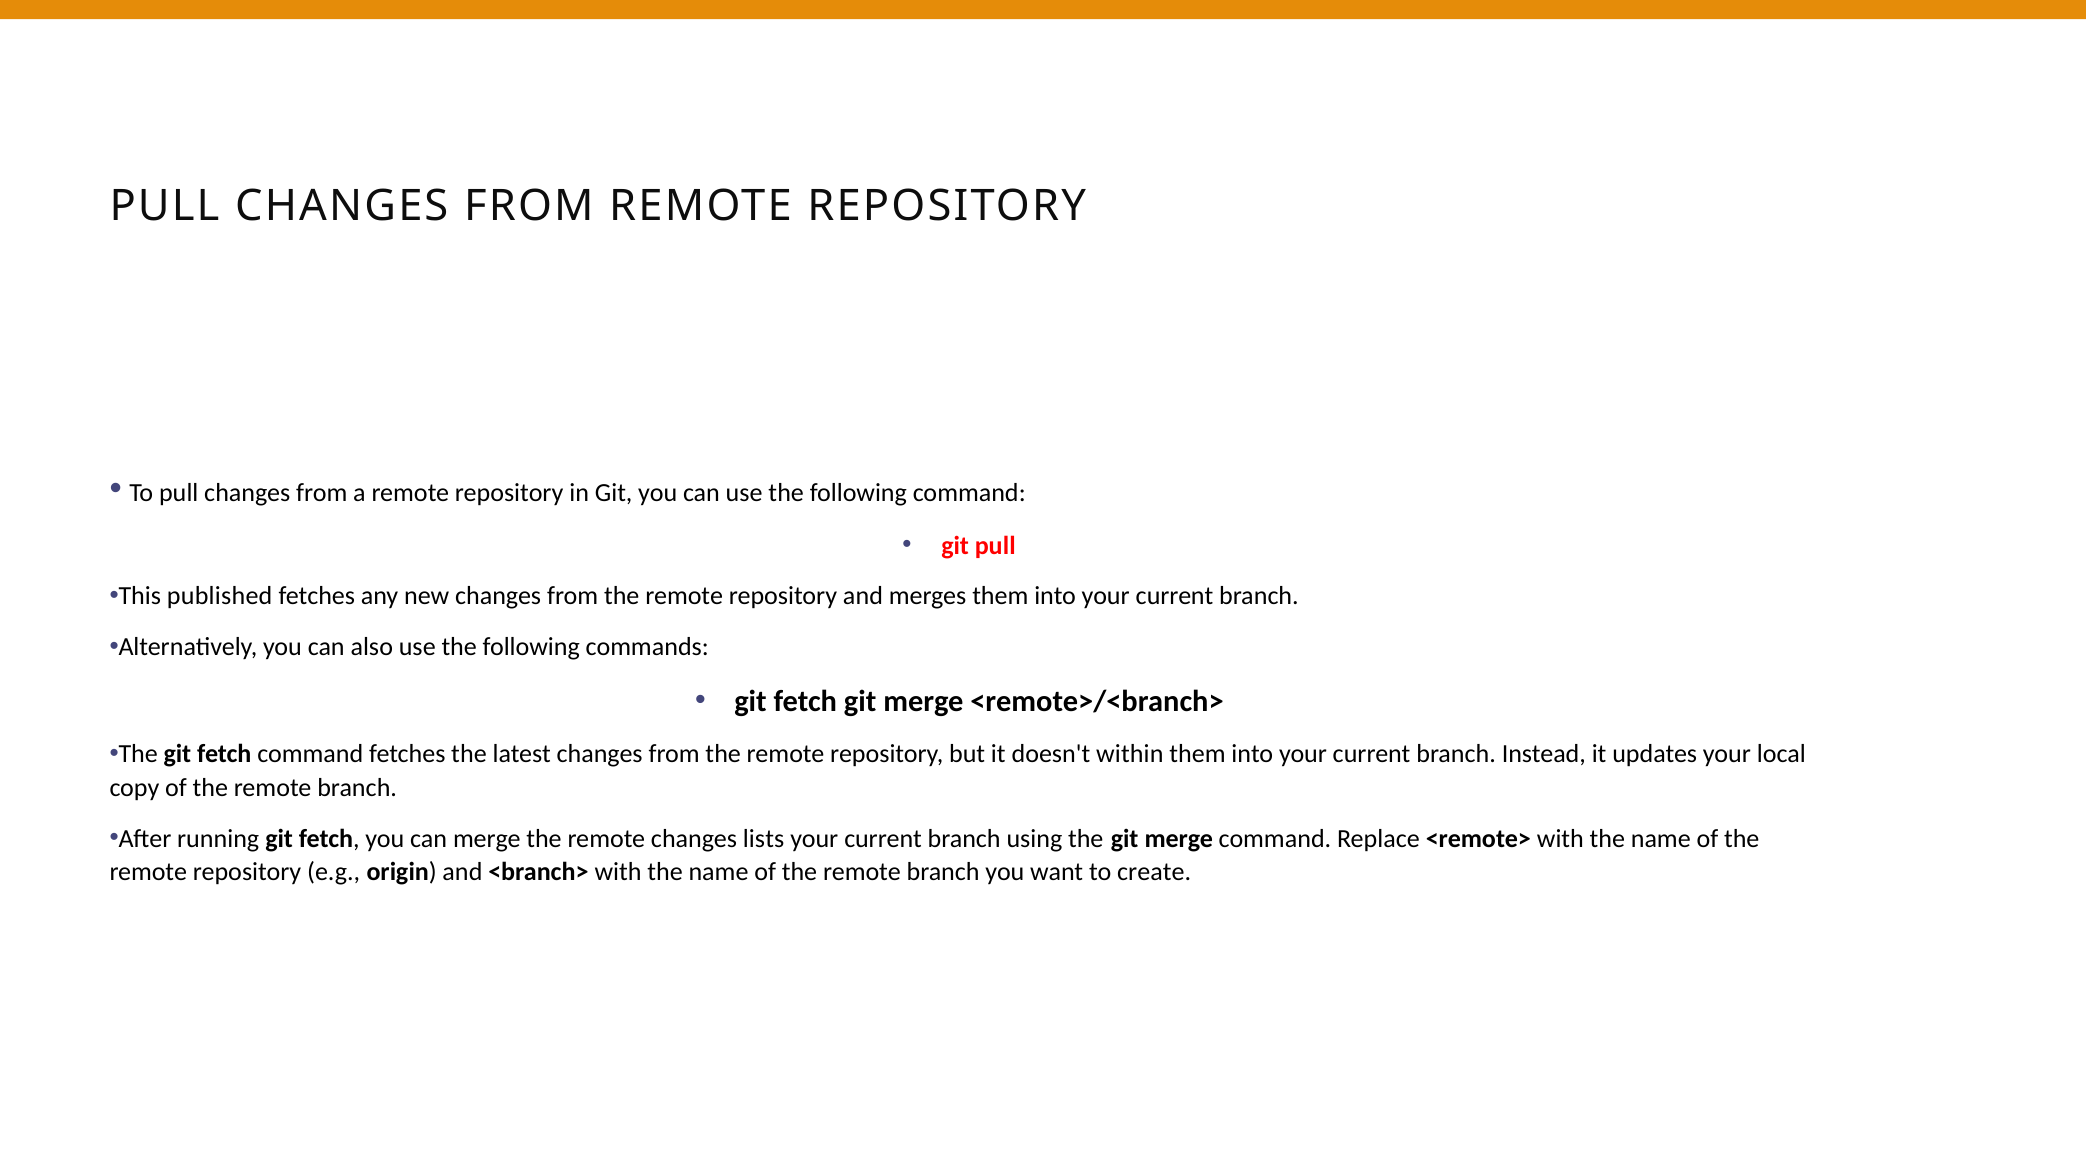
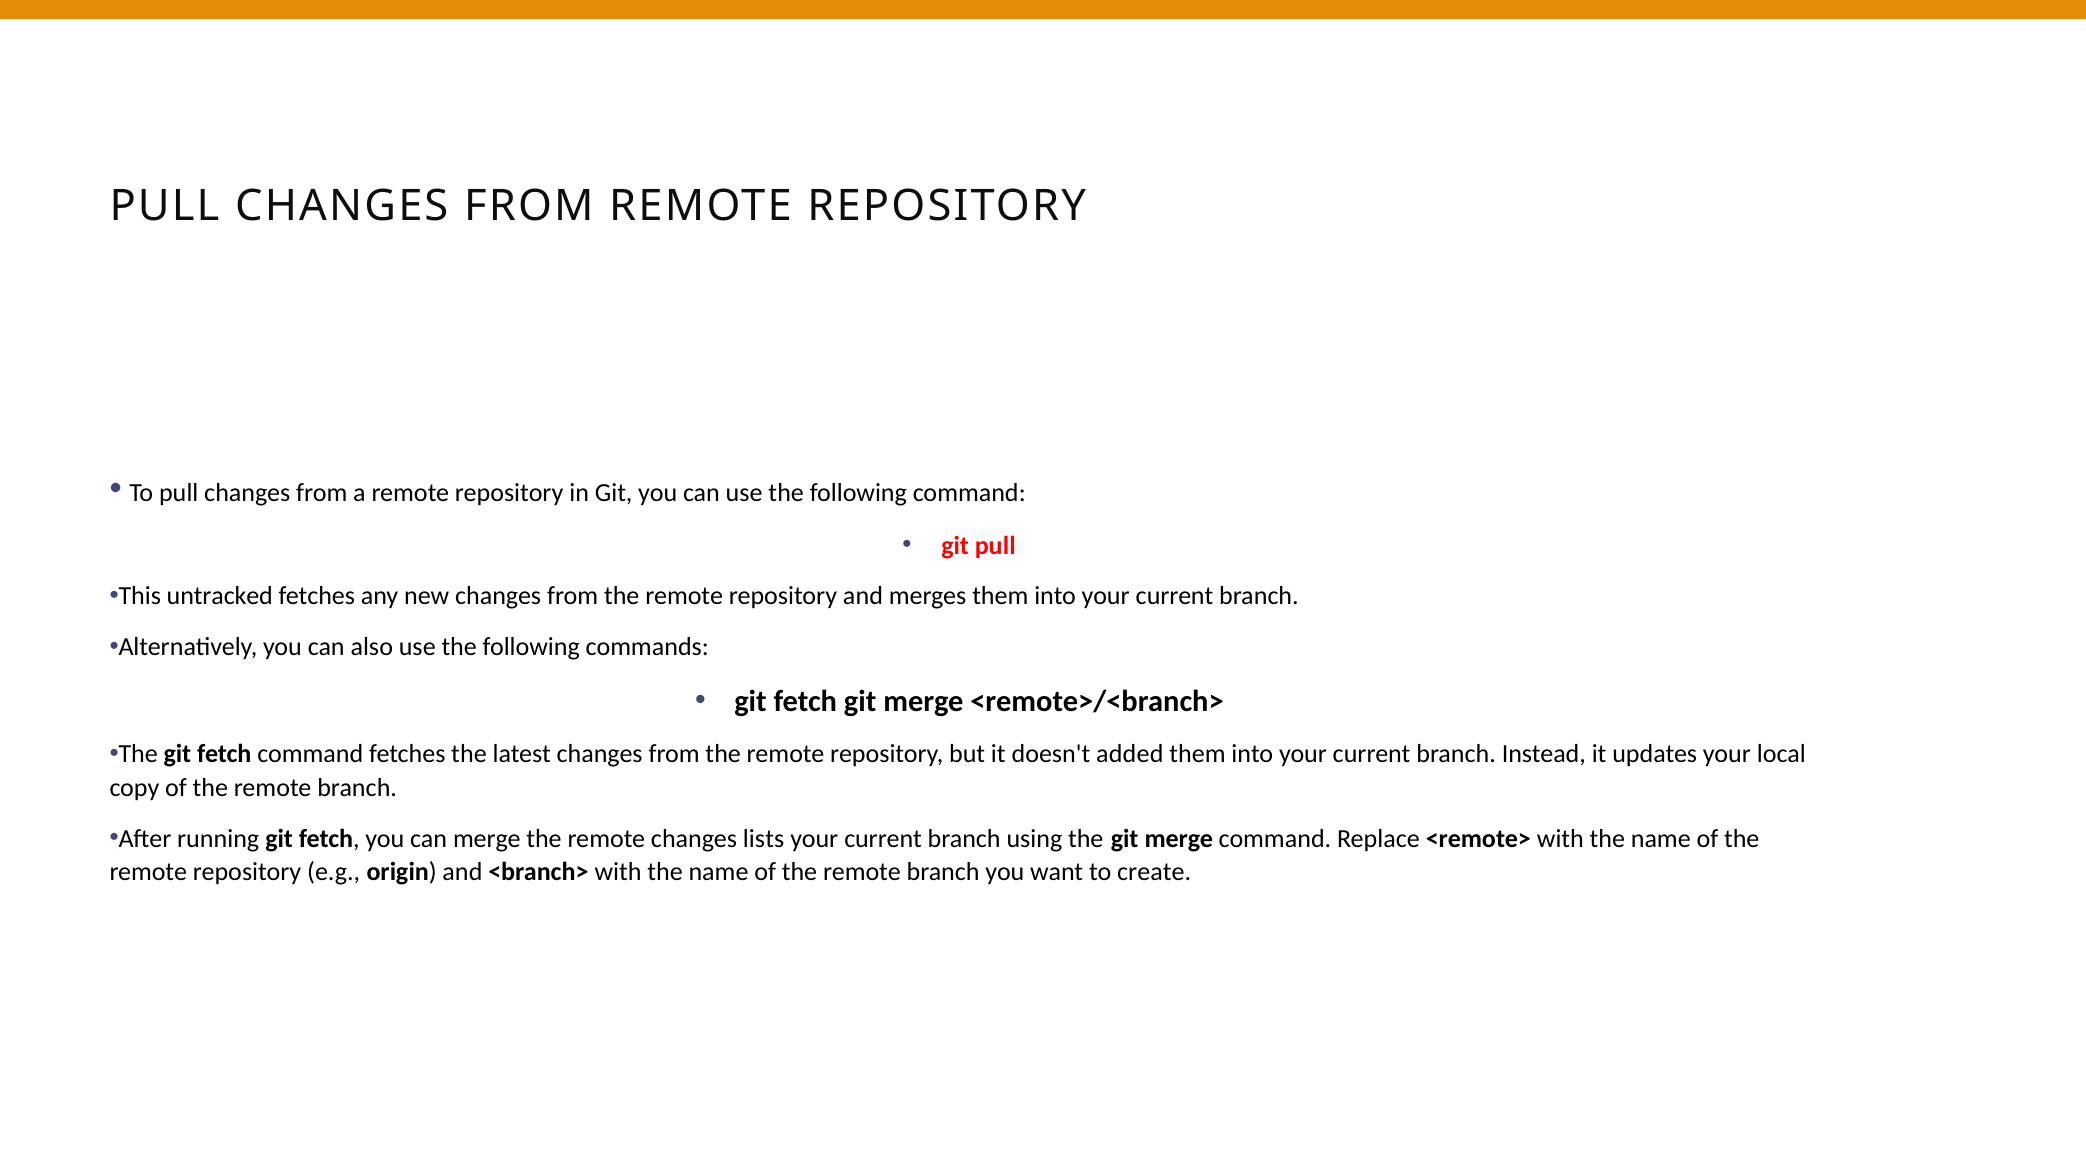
published: published -> untracked
within: within -> added
